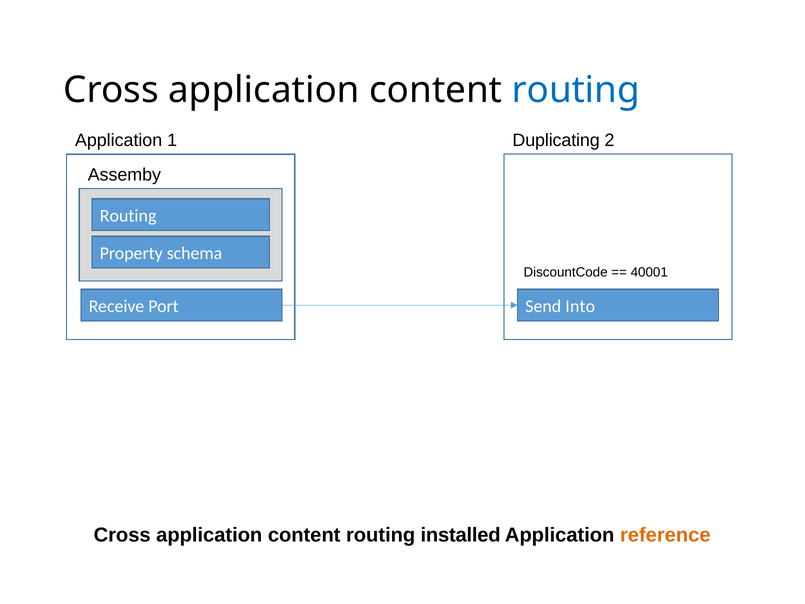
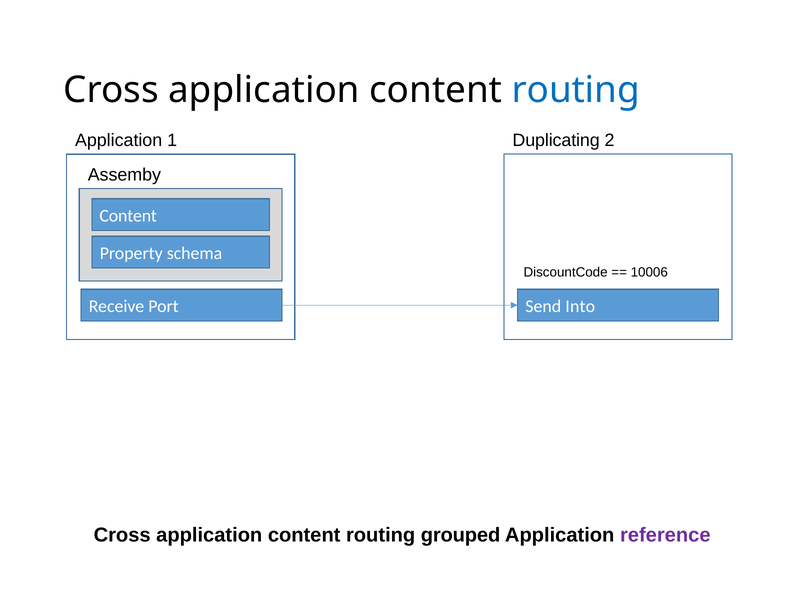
Routing at (128, 216): Routing -> Content
40001: 40001 -> 10006
installed: installed -> grouped
reference colour: orange -> purple
